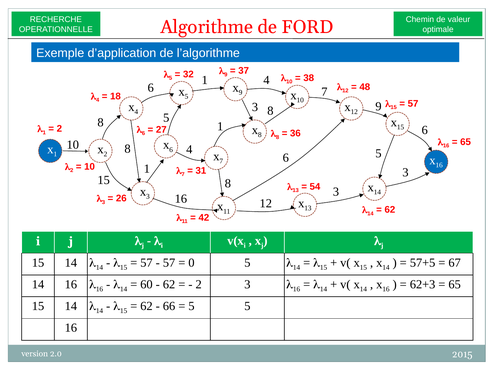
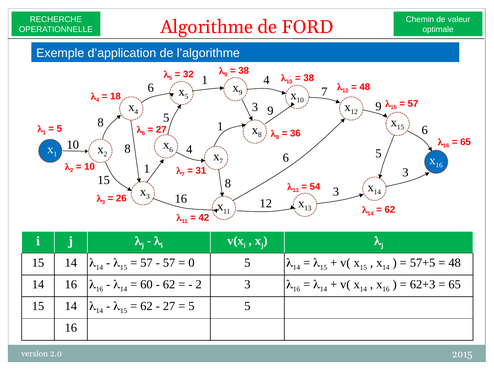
37 at (244, 71): 37 -> 38
3 8: 8 -> 9
2 at (59, 129): 2 -> 5
67 at (455, 263): 67 -> 48
66 at (169, 307): 66 -> 27
